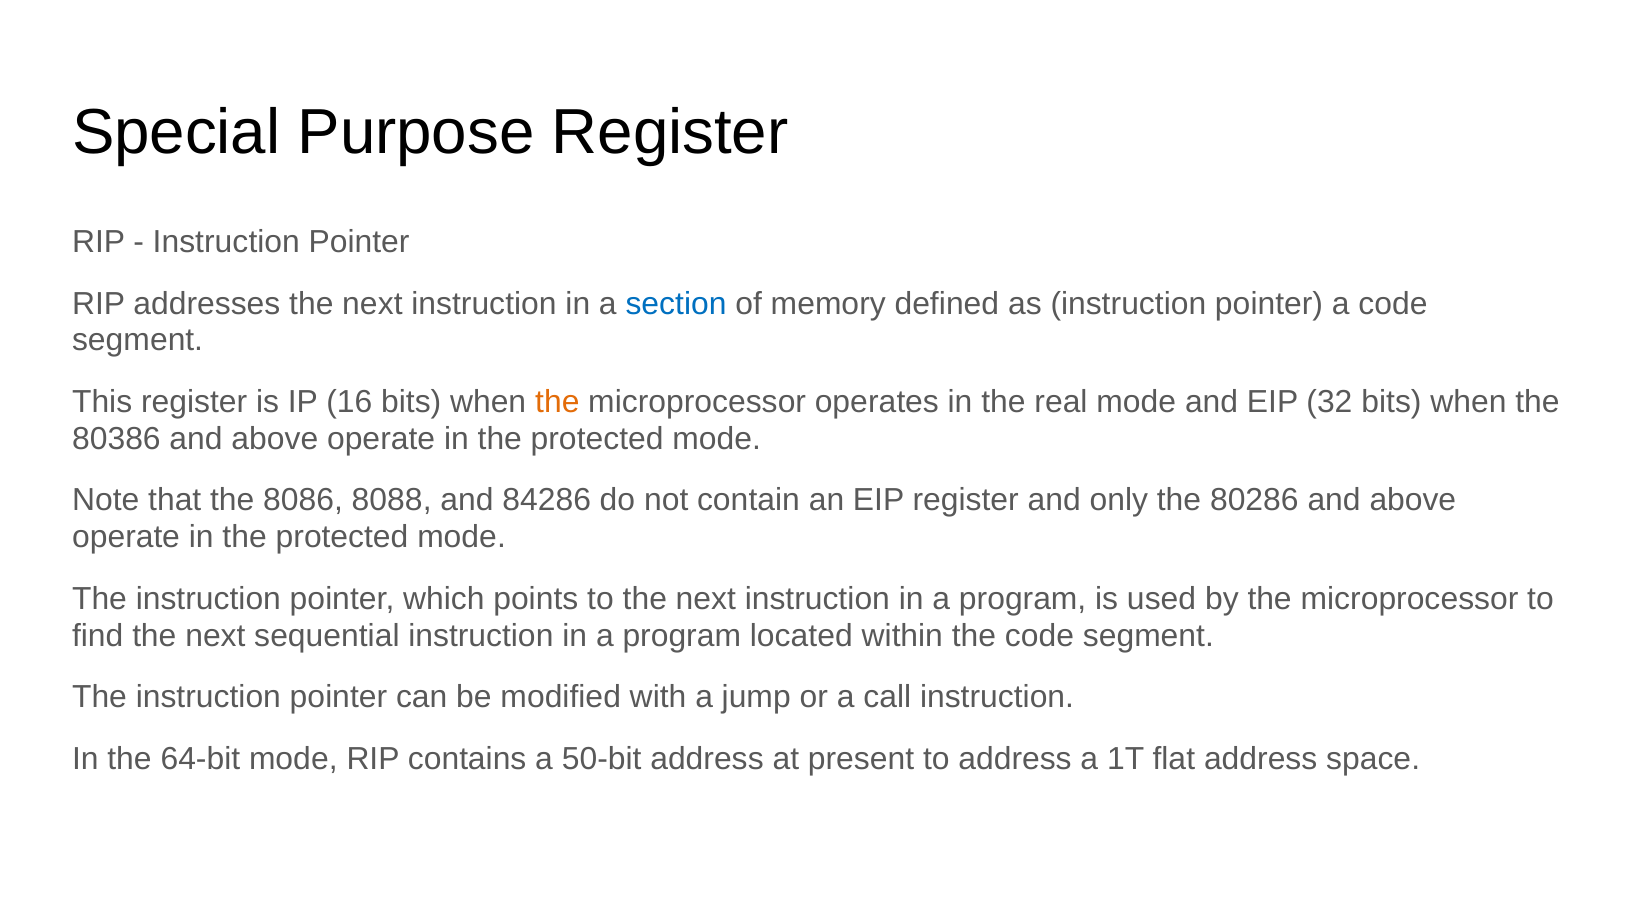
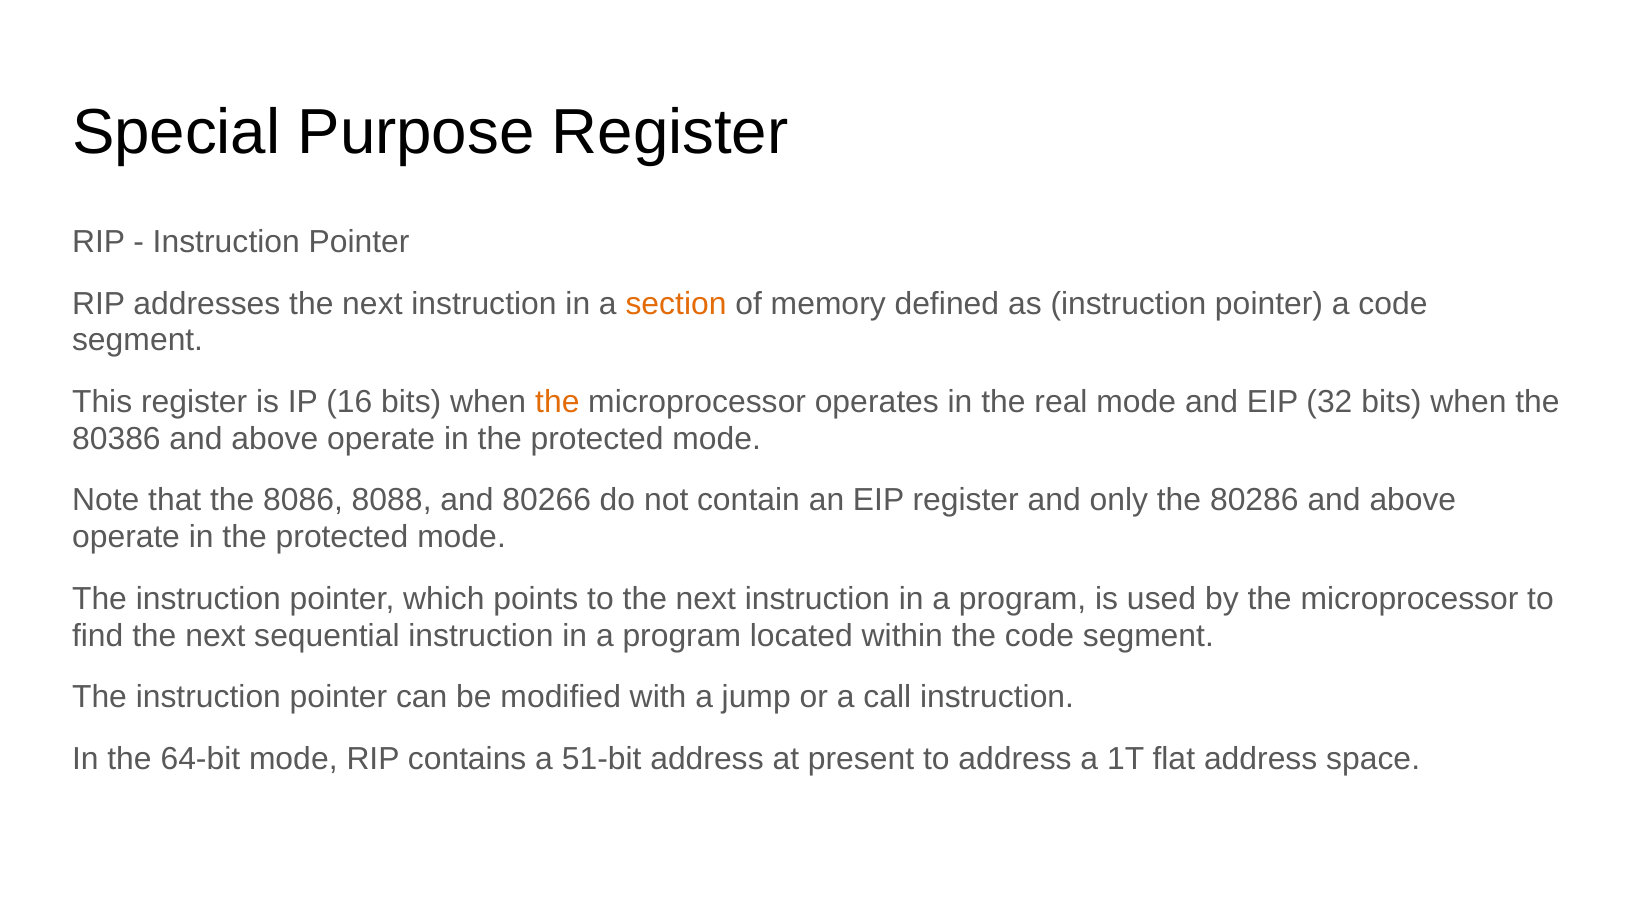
section colour: blue -> orange
84286: 84286 -> 80266
50-bit: 50-bit -> 51-bit
